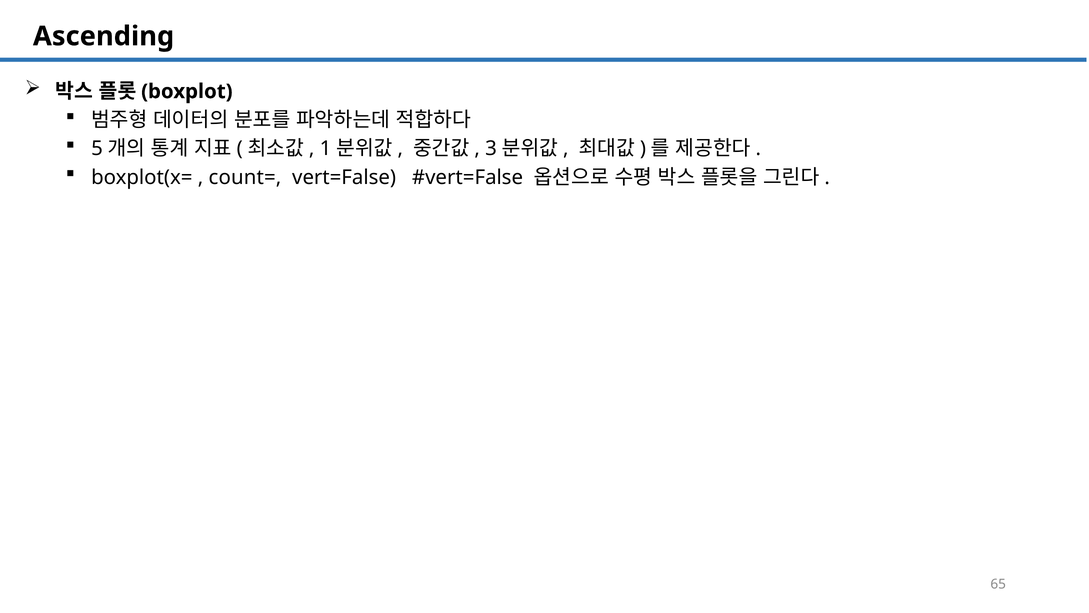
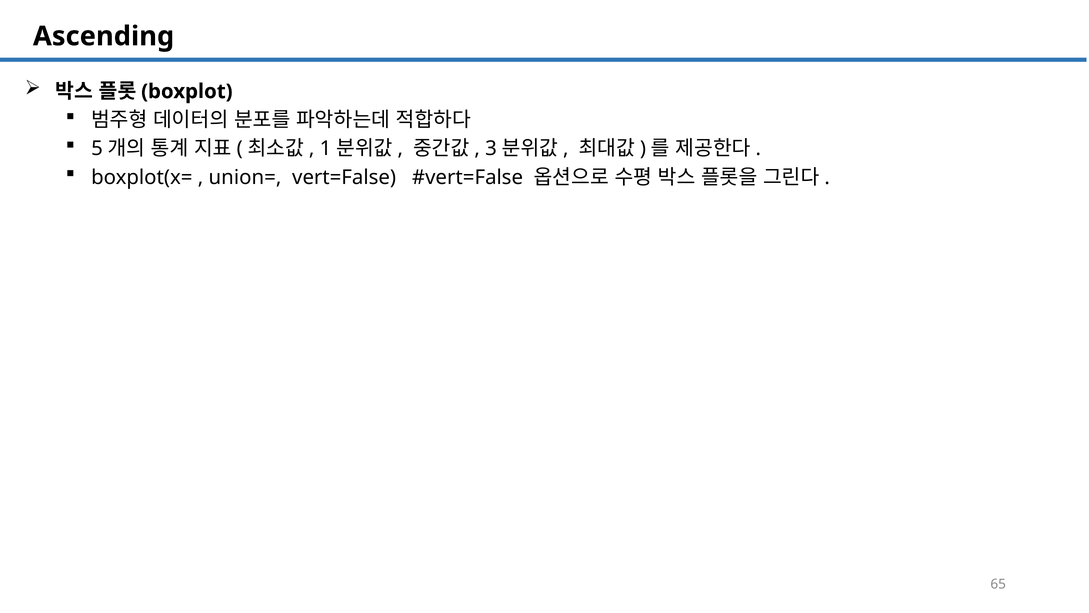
count=: count= -> union=
